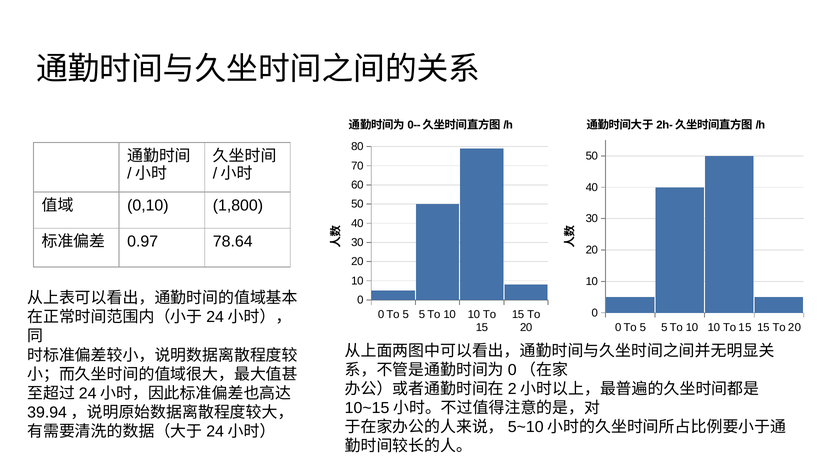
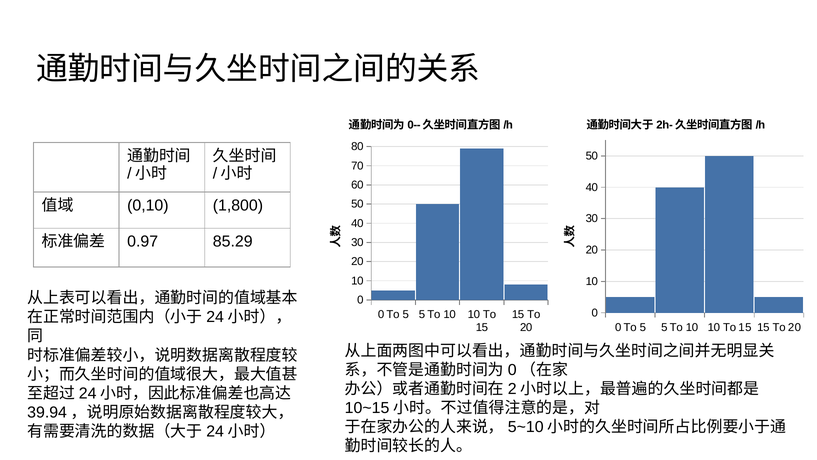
78.64: 78.64 -> 85.29
